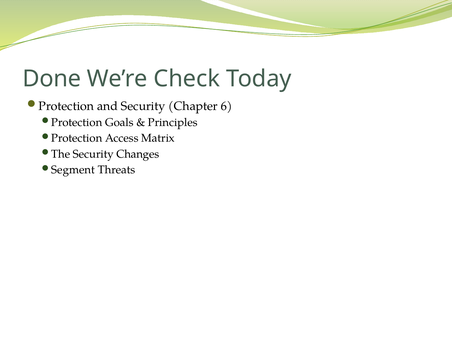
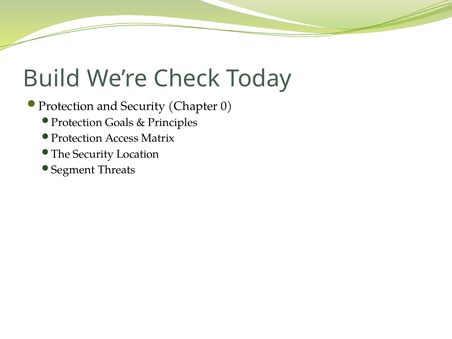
Done: Done -> Build
6: 6 -> 0
Changes: Changes -> Location
